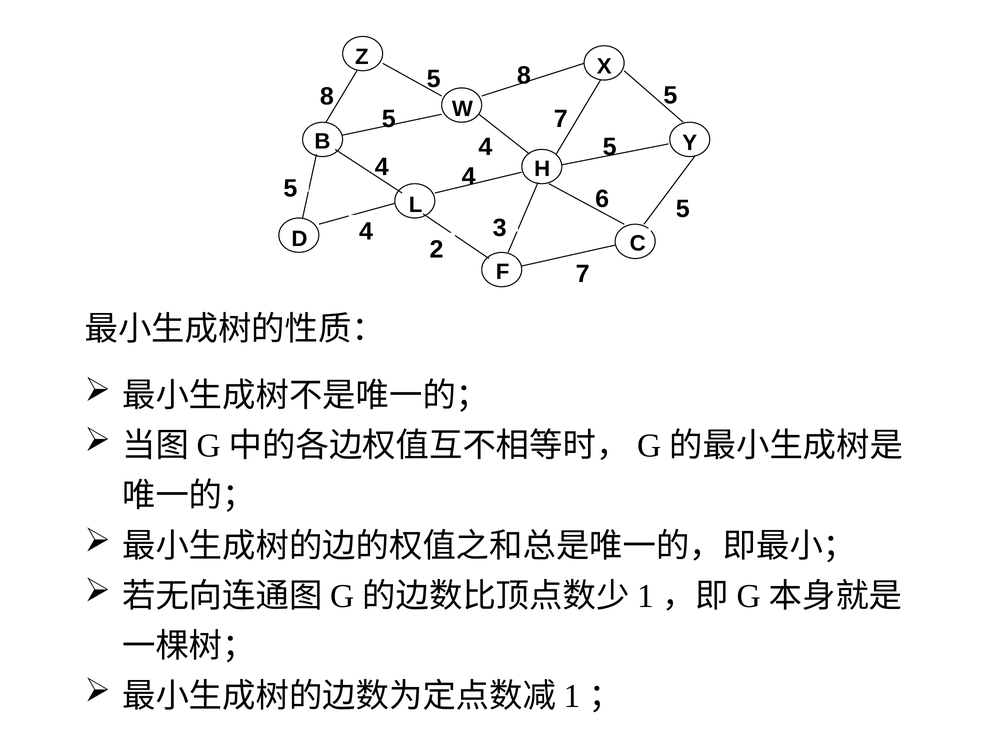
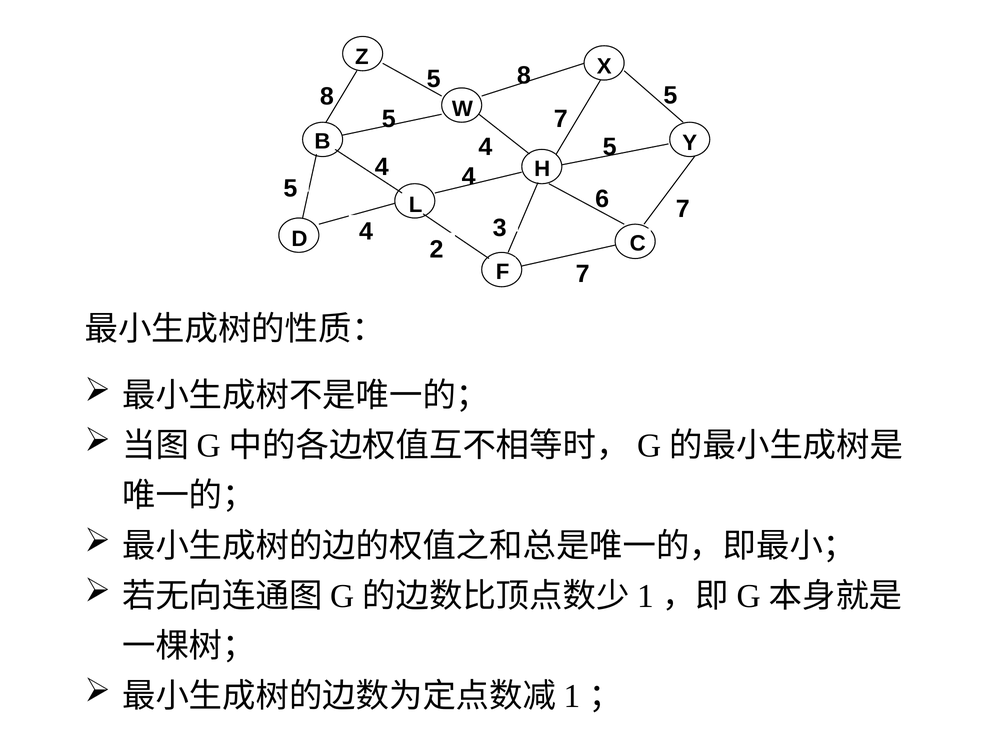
6 5: 5 -> 7
